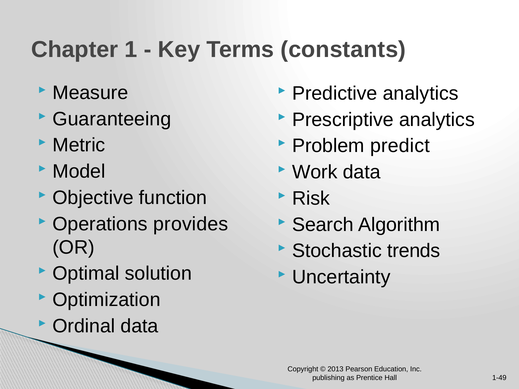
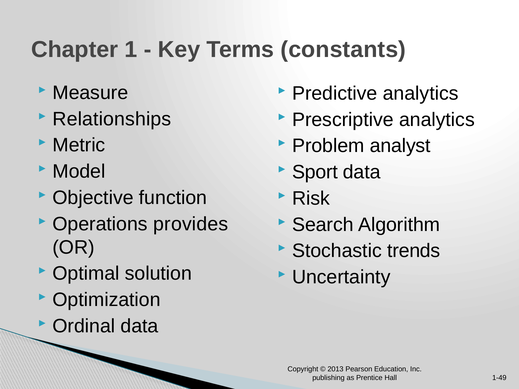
Guaranteeing: Guaranteeing -> Relationships
predict: predict -> analyst
Work: Work -> Sport
